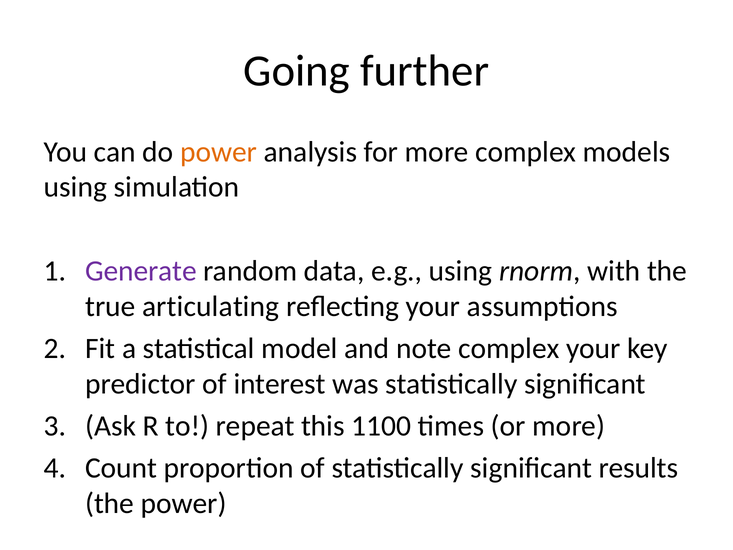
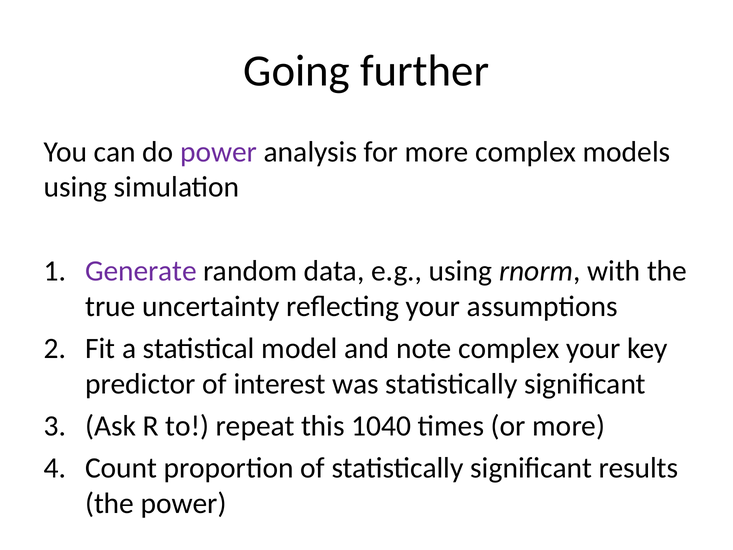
power at (219, 152) colour: orange -> purple
articulating: articulating -> uncertainty
1100: 1100 -> 1040
